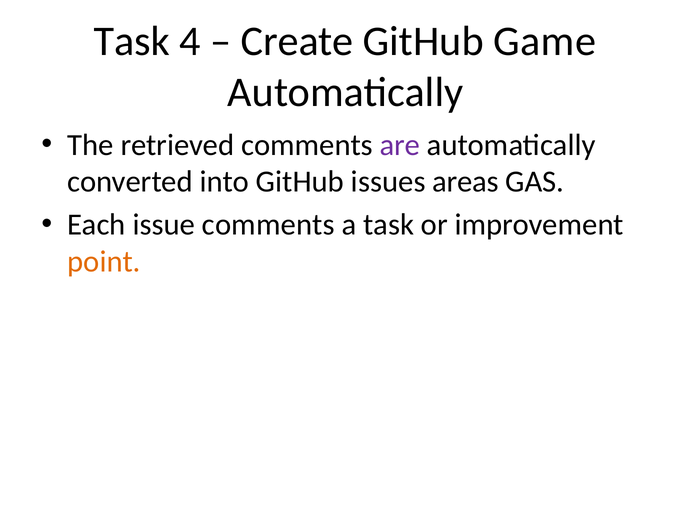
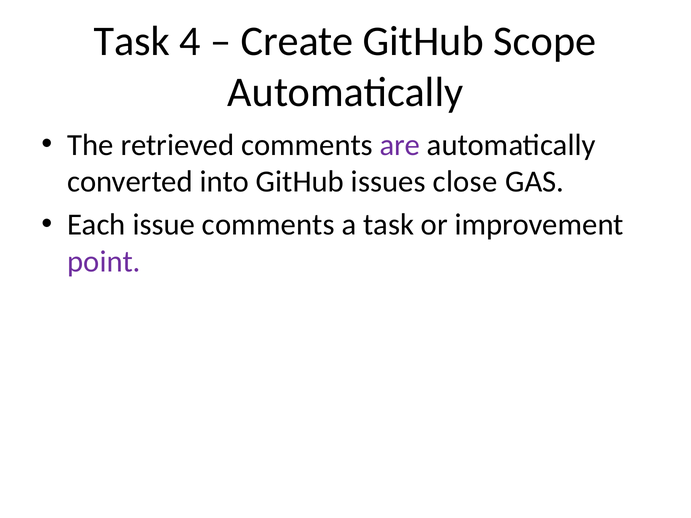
Game: Game -> Scope
areas: areas -> close
point colour: orange -> purple
